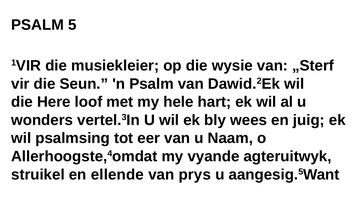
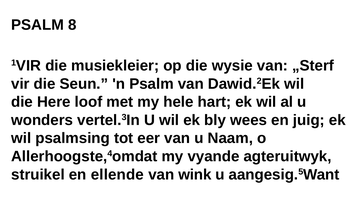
5: 5 -> 8
prys: prys -> wink
